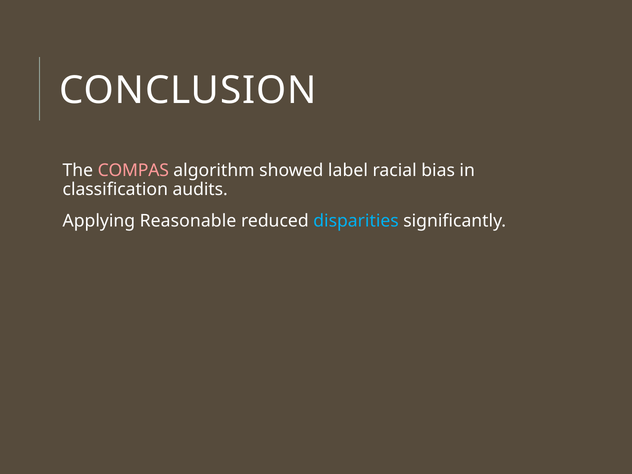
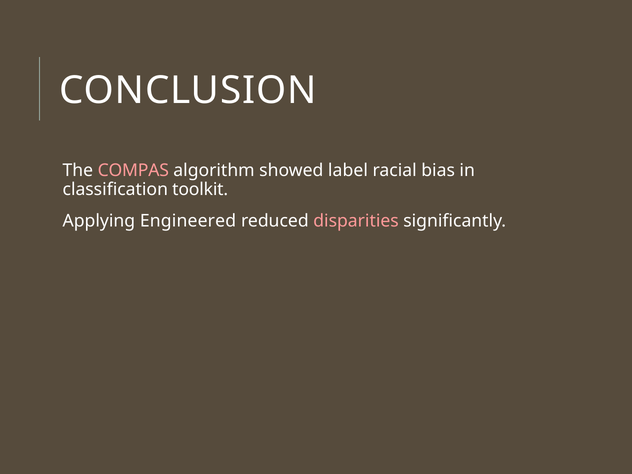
audits: audits -> toolkit
Reasonable: Reasonable -> Engineered
disparities colour: light blue -> pink
